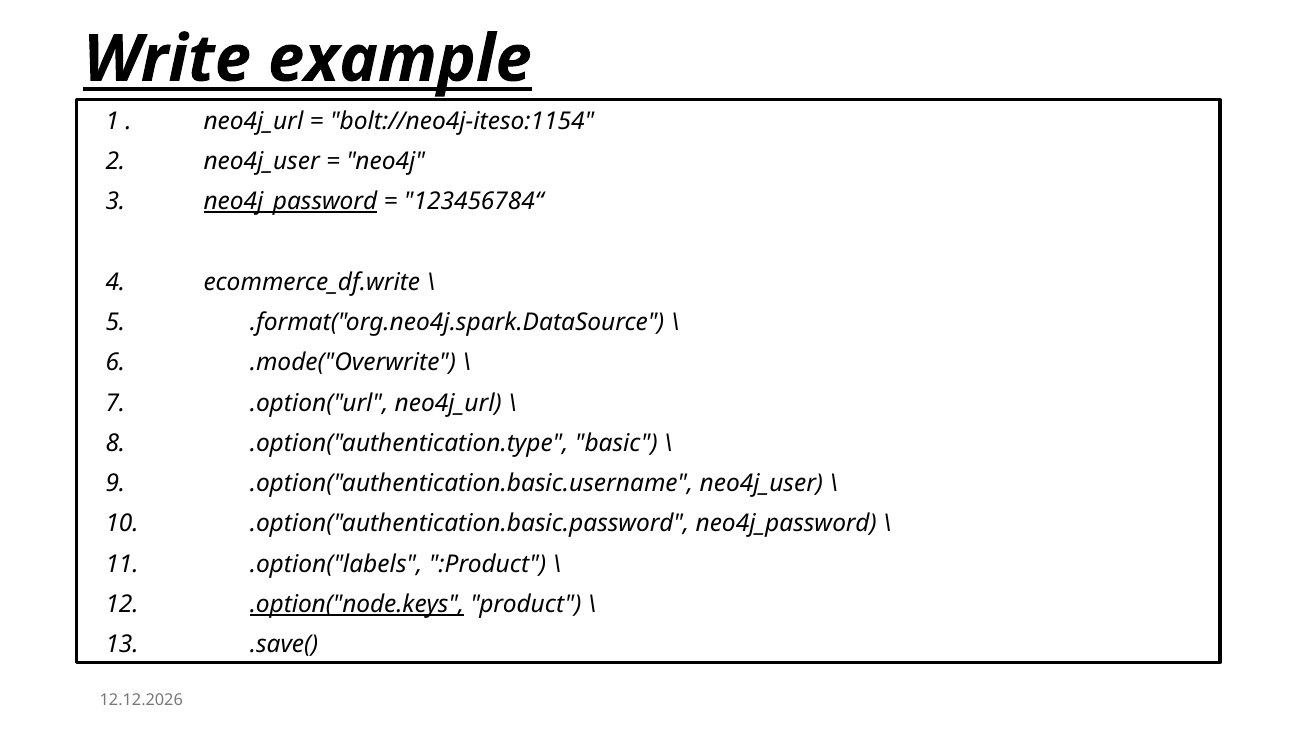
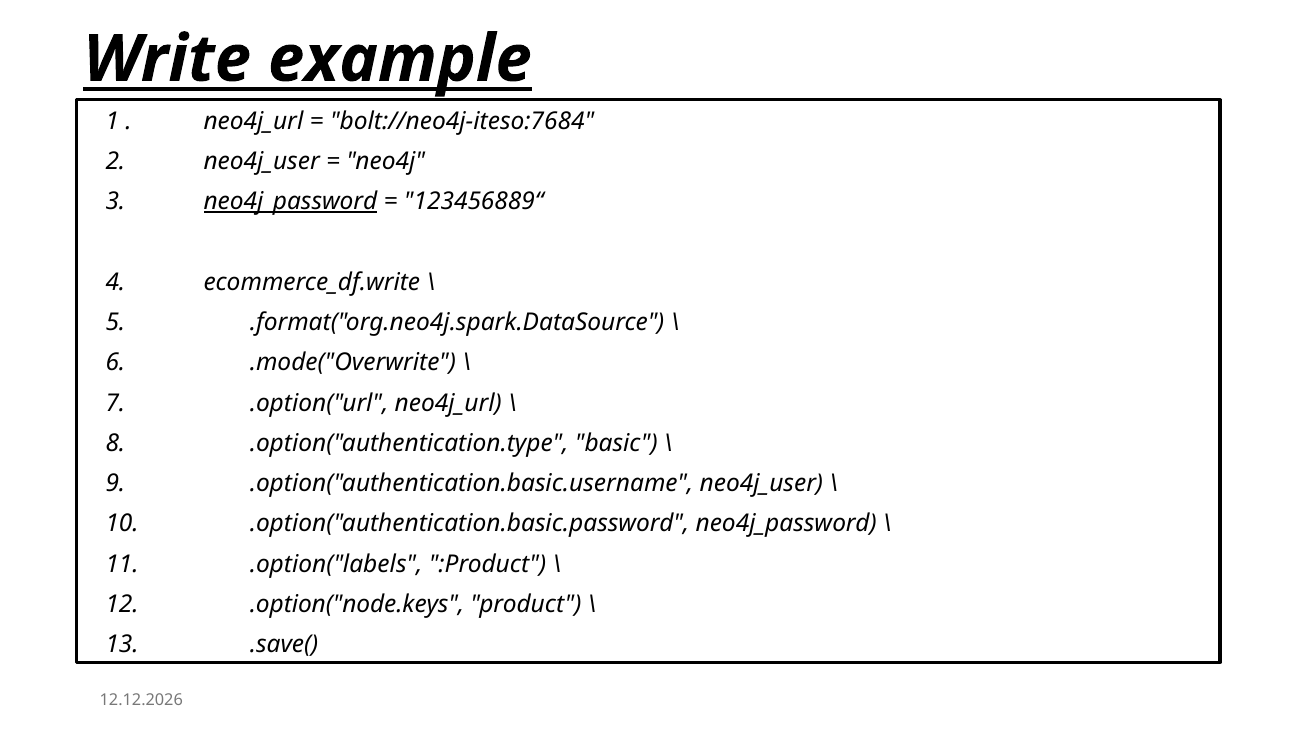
bolt://neo4j-iteso:1154: bolt://neo4j-iteso:1154 -> bolt://neo4j-iteso:7684
123456784“: 123456784“ -> 123456889“
.option("node.keys underline: present -> none
